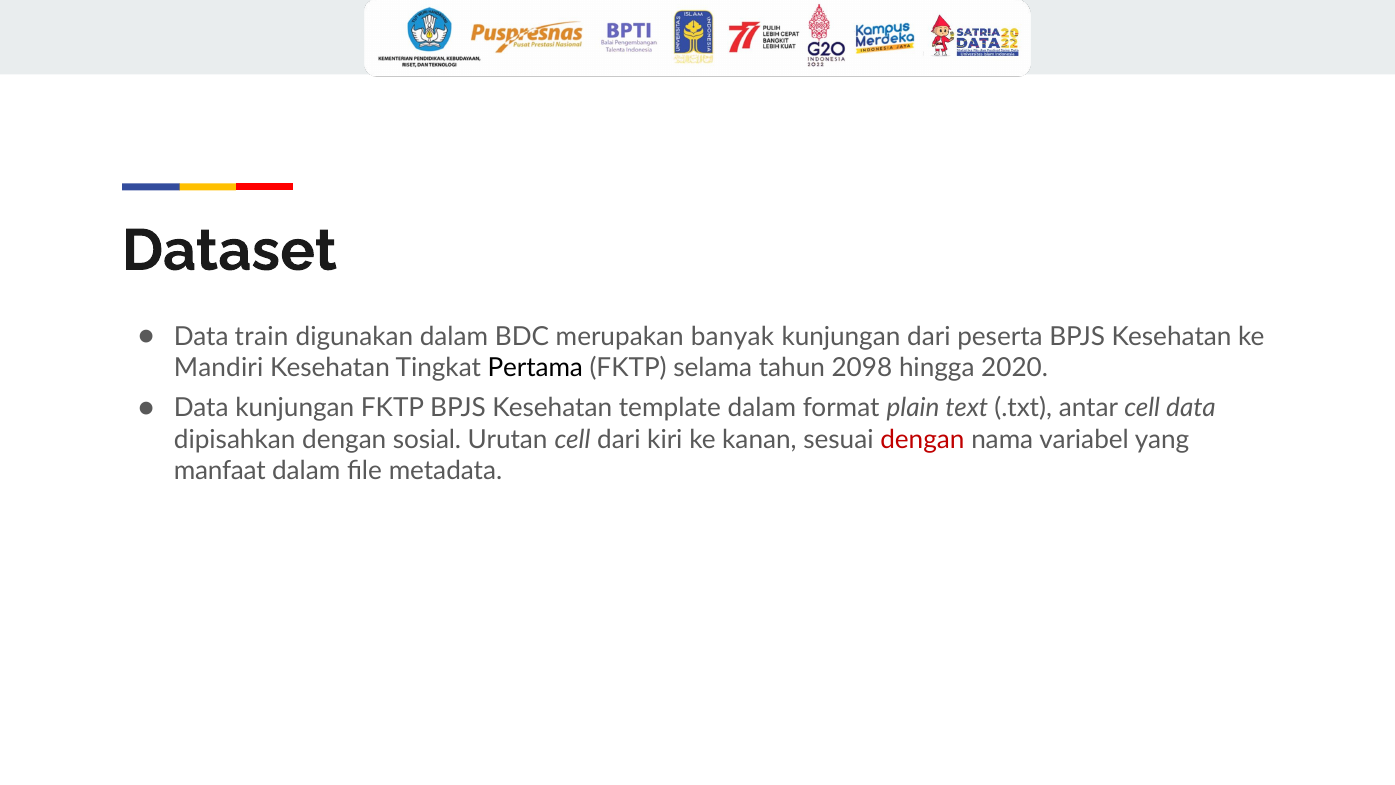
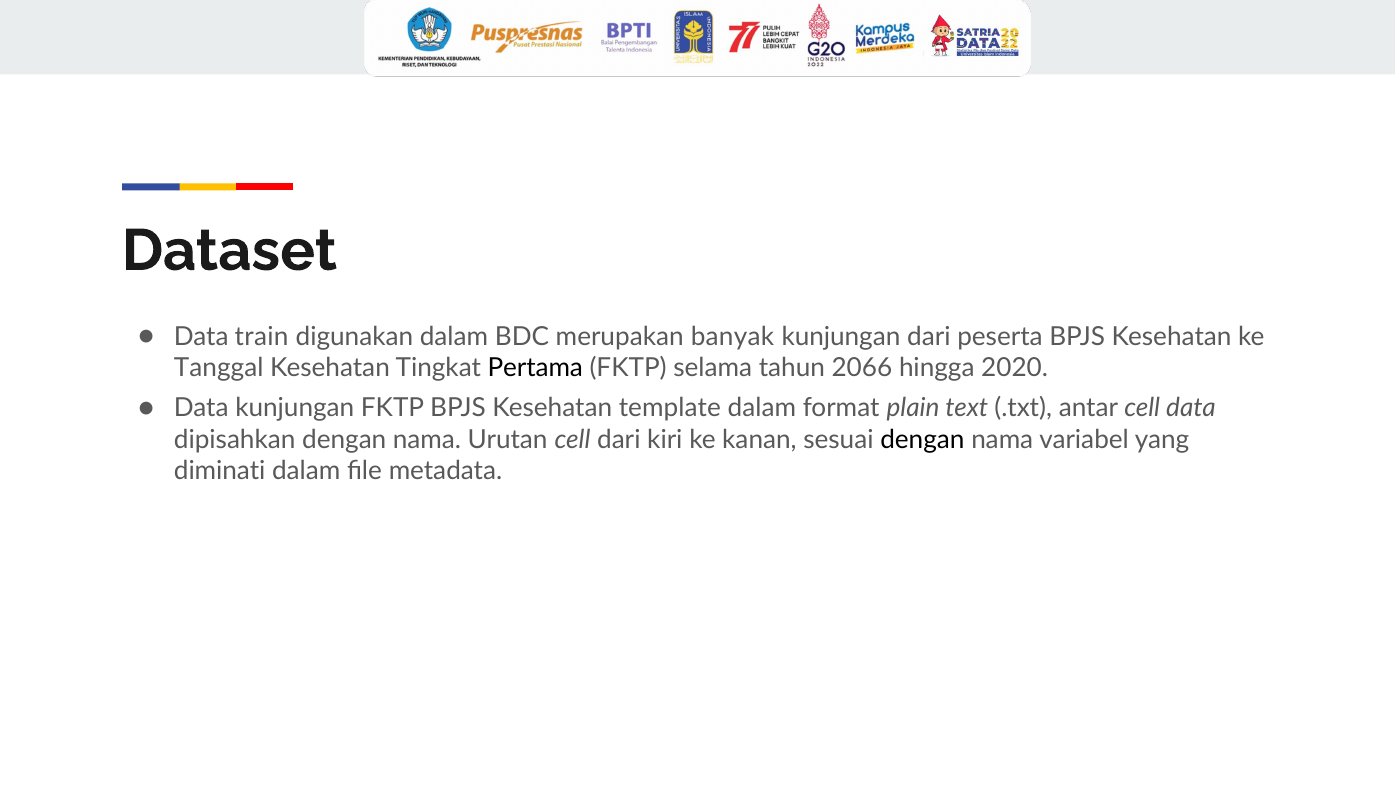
Mandiri: Mandiri -> Tanggal
2098: 2098 -> 2066
dipisahkan dengan sosial: sosial -> nama
dengan at (922, 439) colour: red -> black
manfaat: manfaat -> diminati
